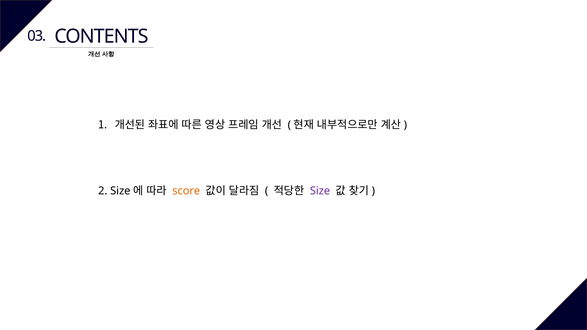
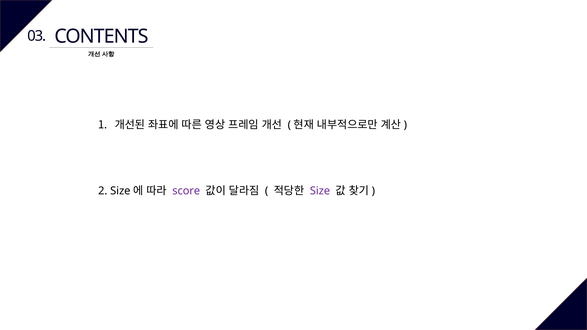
score colour: orange -> purple
